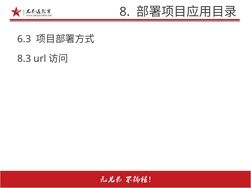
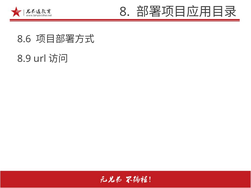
6.3: 6.3 -> 8.6
8.3: 8.3 -> 8.9
